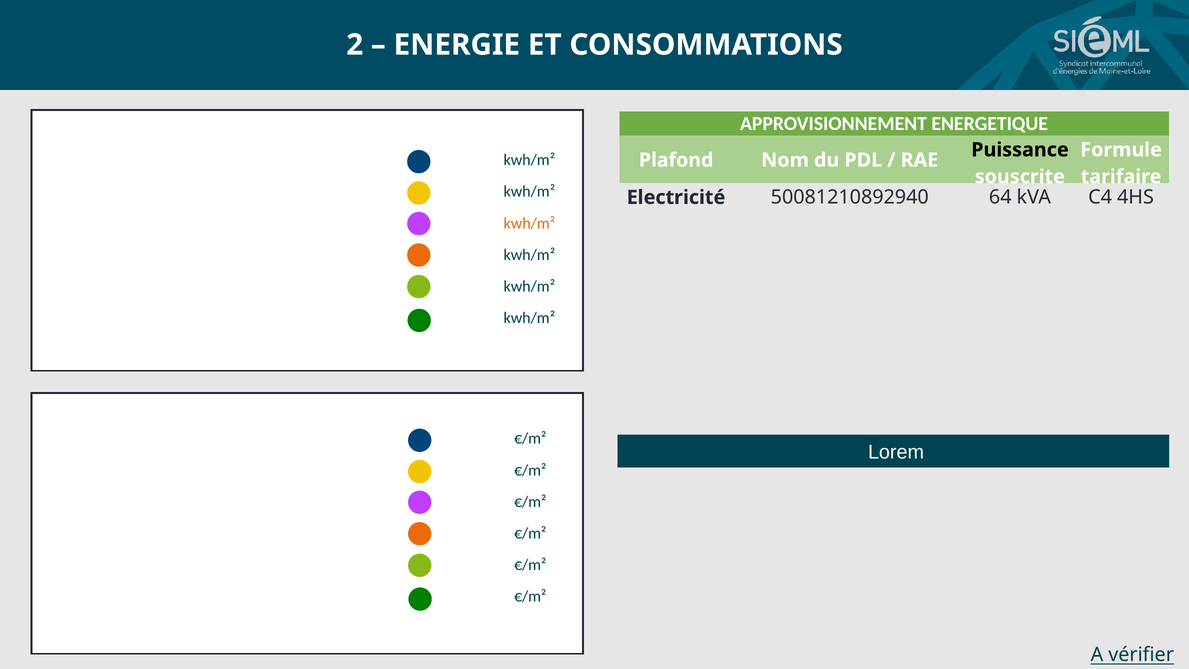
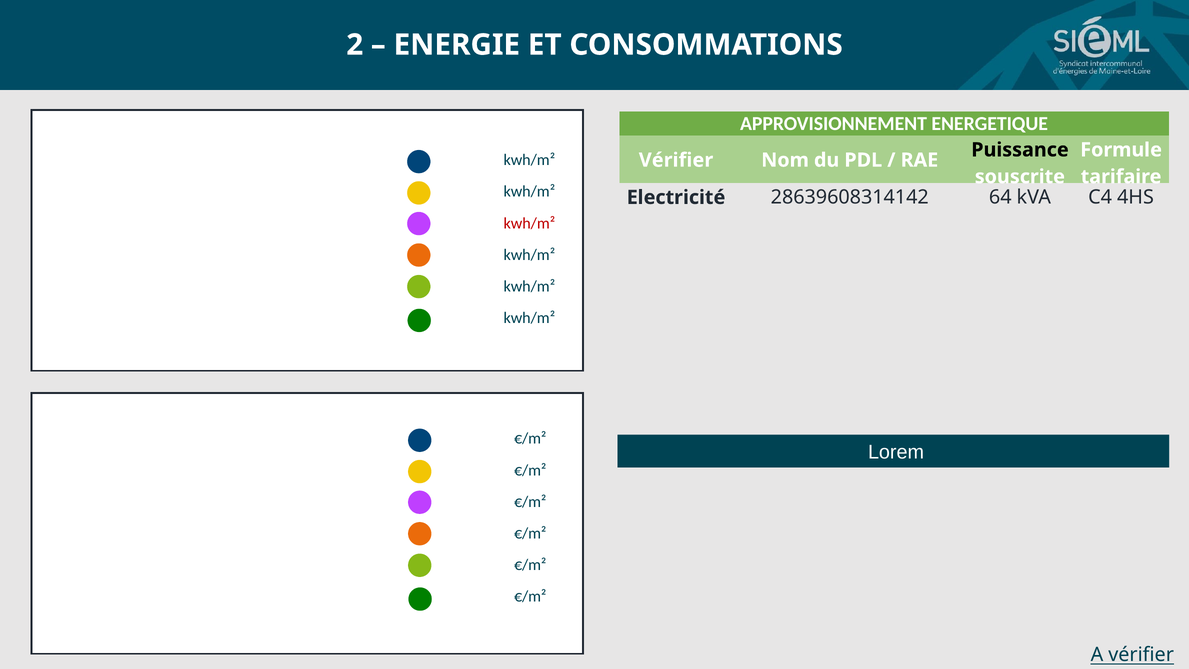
Plafond at (676, 160): Plafond -> Vérifier
50081210892940: 50081210892940 -> 28639608314142
kwh/m² at (529, 223) colour: orange -> red
